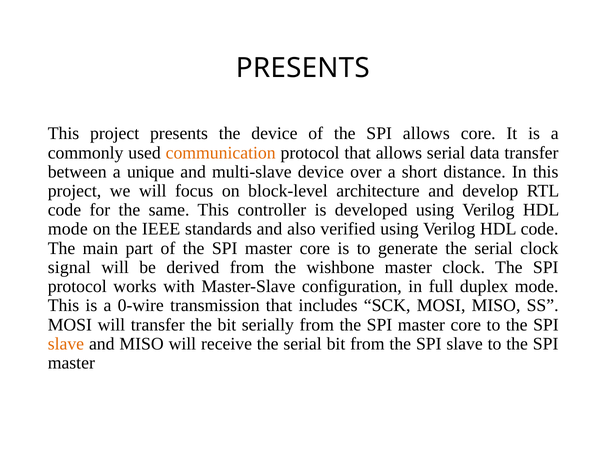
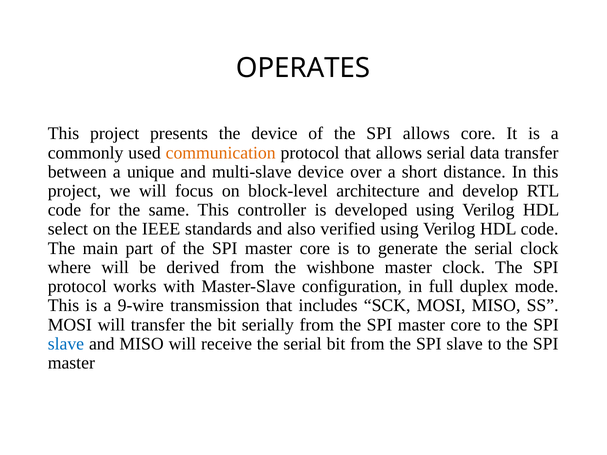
PRESENTS at (303, 68): PRESENTS -> OPERATES
mode at (68, 229): mode -> select
signal: signal -> where
0-wire: 0-wire -> 9-wire
slave at (66, 344) colour: orange -> blue
